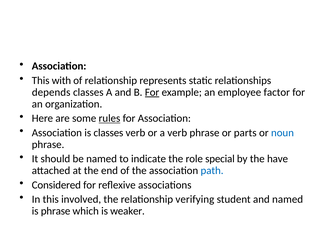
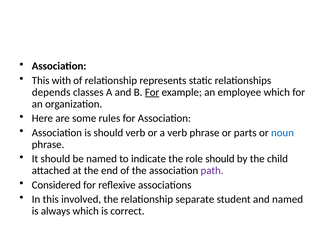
employee factor: factor -> which
rules underline: present -> none
is classes: classes -> should
role special: special -> should
have: have -> child
path colour: blue -> purple
verifying: verifying -> separate
is phrase: phrase -> always
weaker: weaker -> correct
